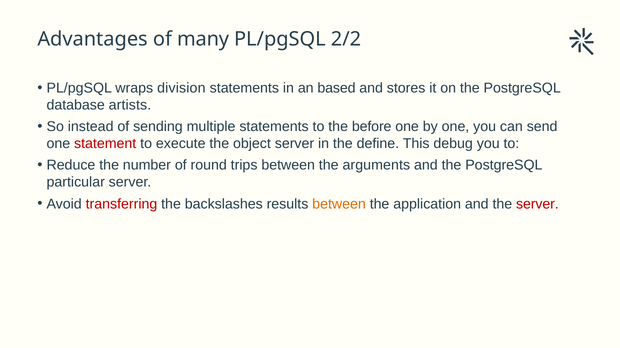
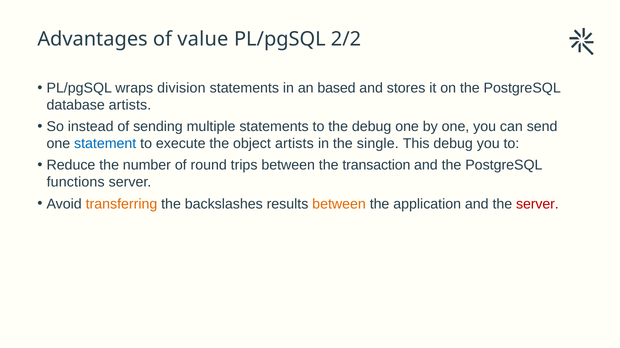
many: many -> value
the before: before -> debug
statement colour: red -> blue
object server: server -> artists
define: define -> single
arguments: arguments -> transaction
particular: particular -> functions
transferring colour: red -> orange
